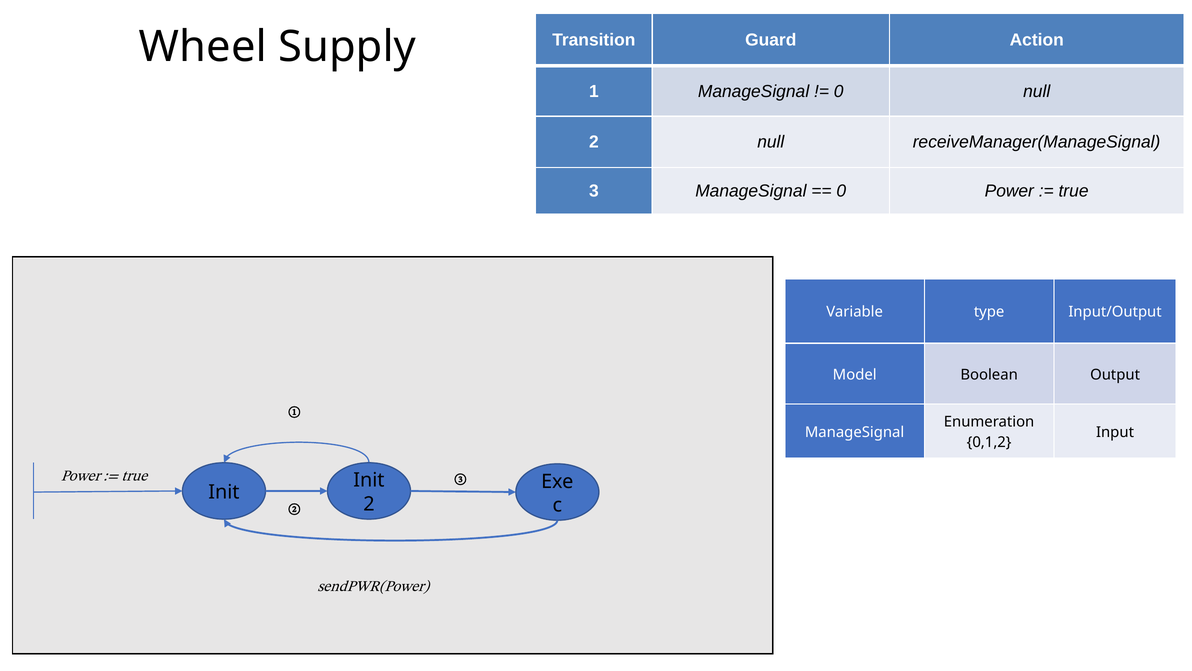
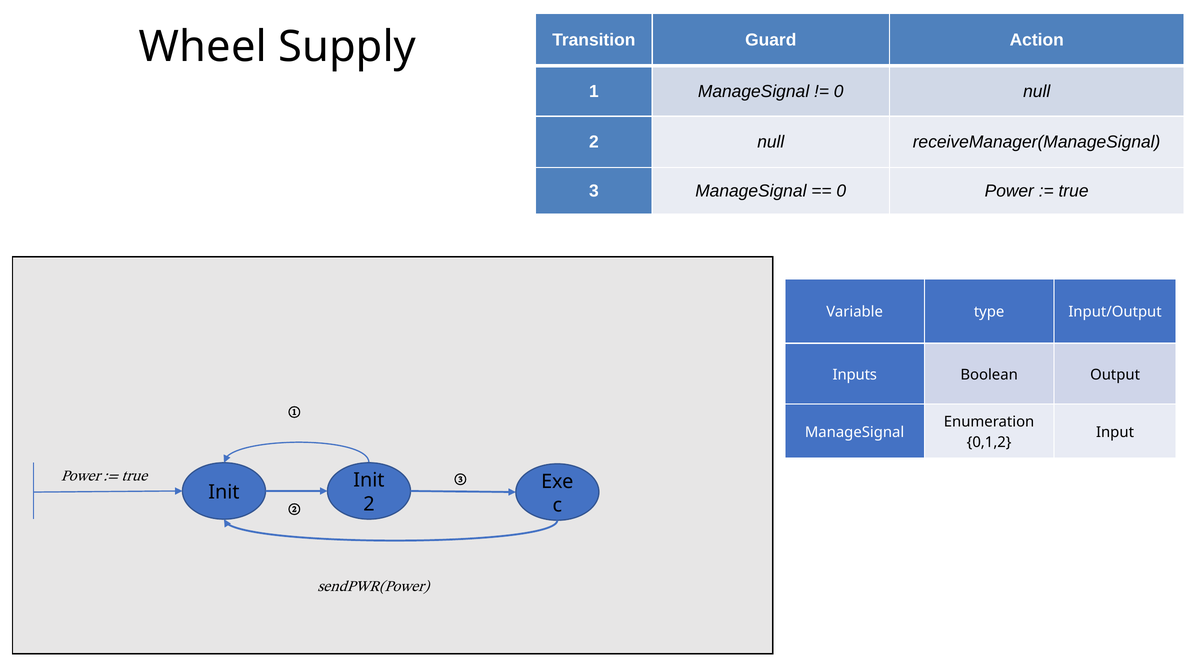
Model: Model -> Inputs
